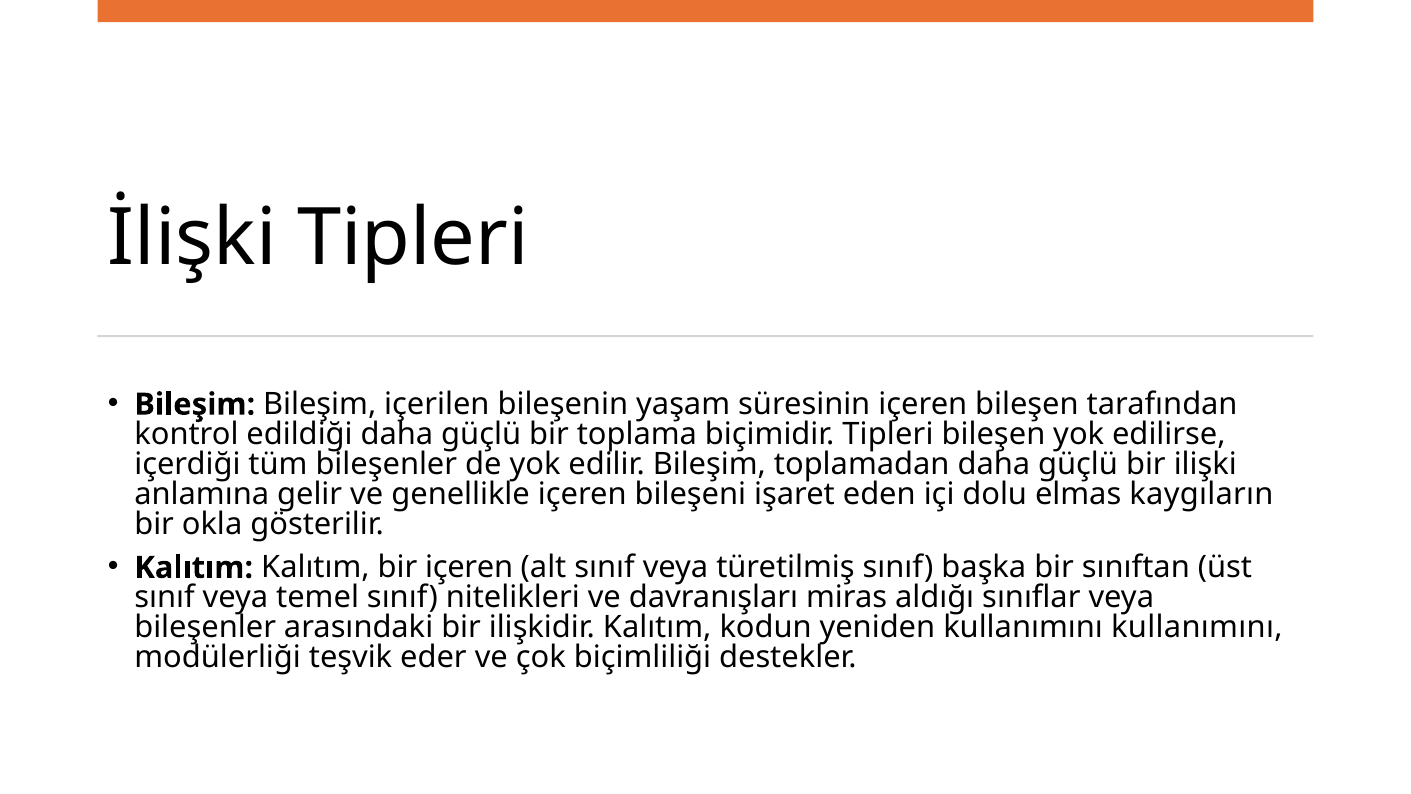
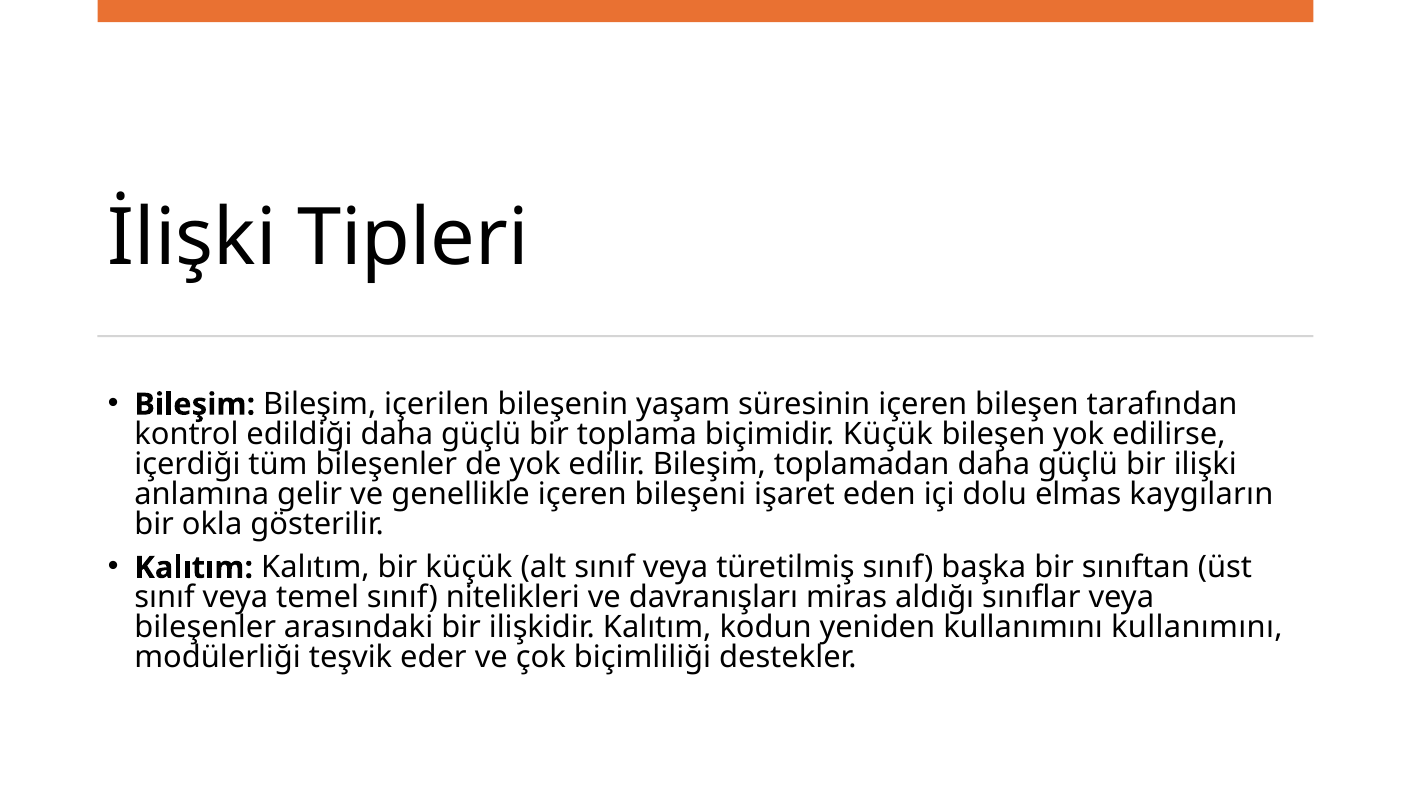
biçimidir Tipleri: Tipleri -> Küçük
bir içeren: içeren -> küçük
